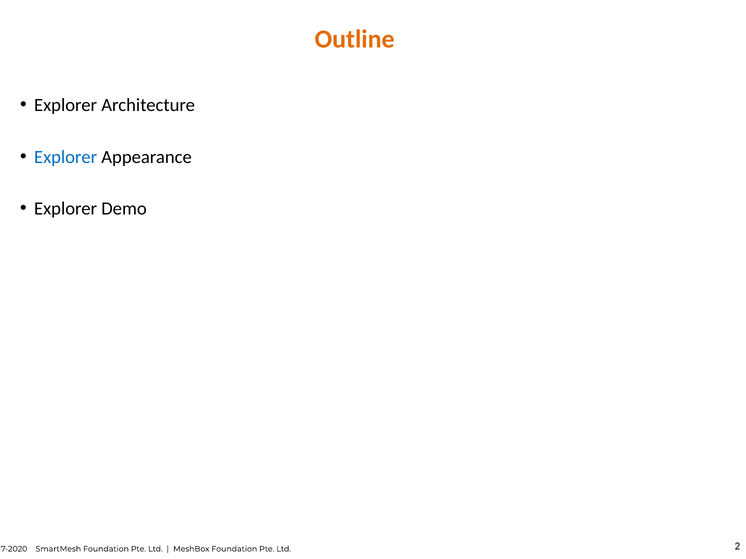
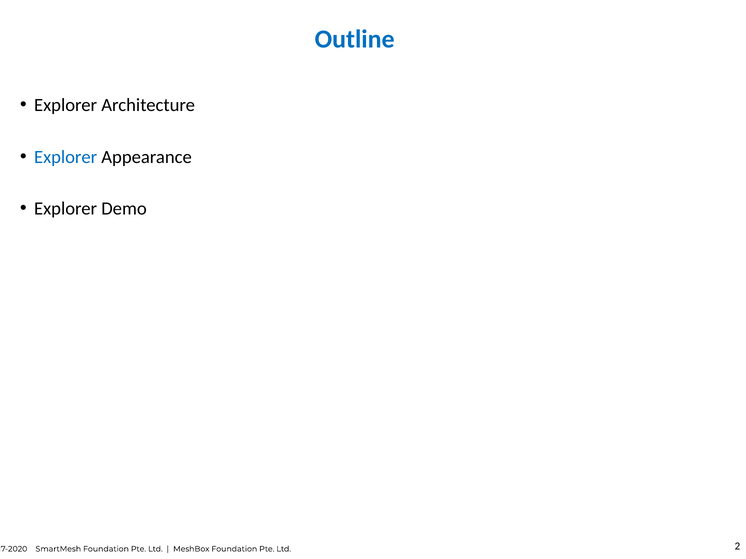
Outline colour: orange -> blue
